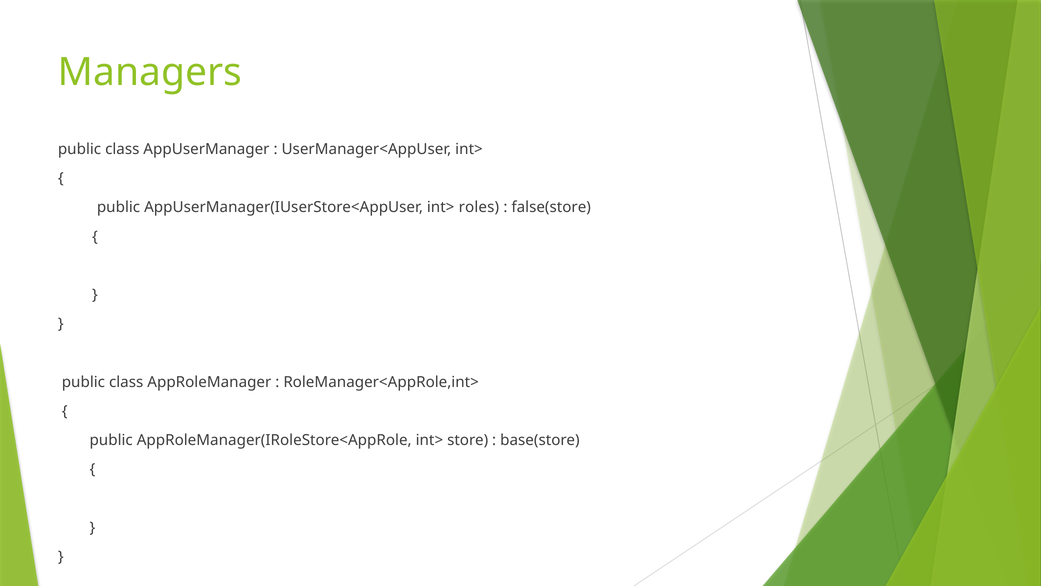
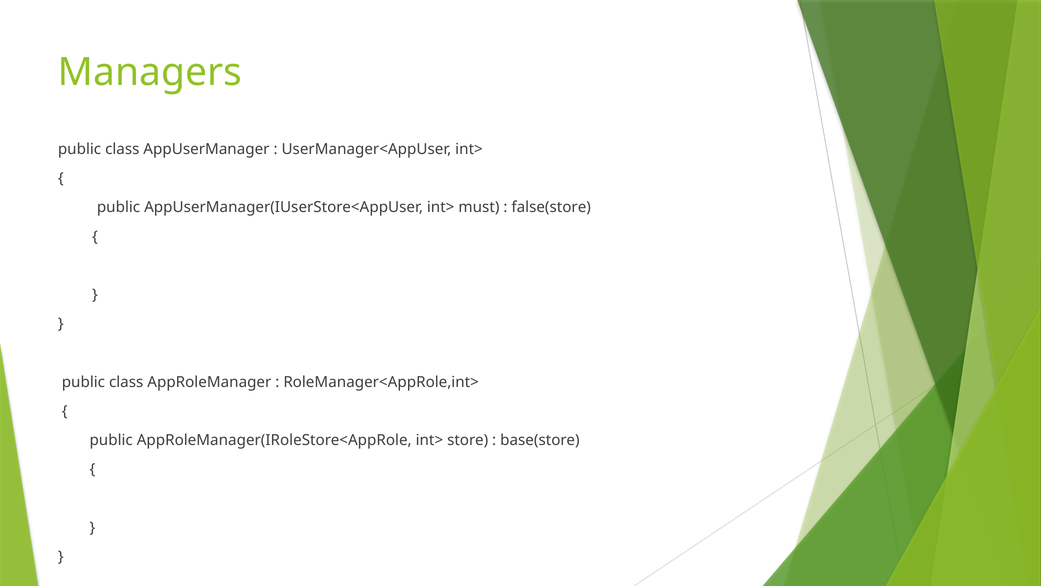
roles: roles -> must
